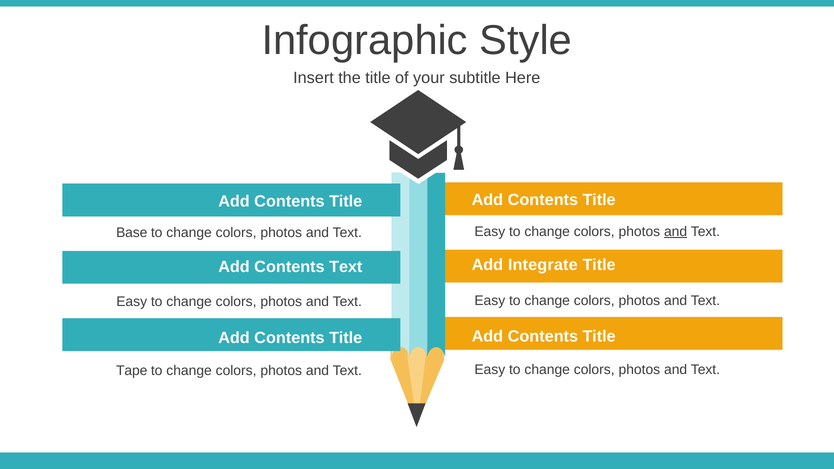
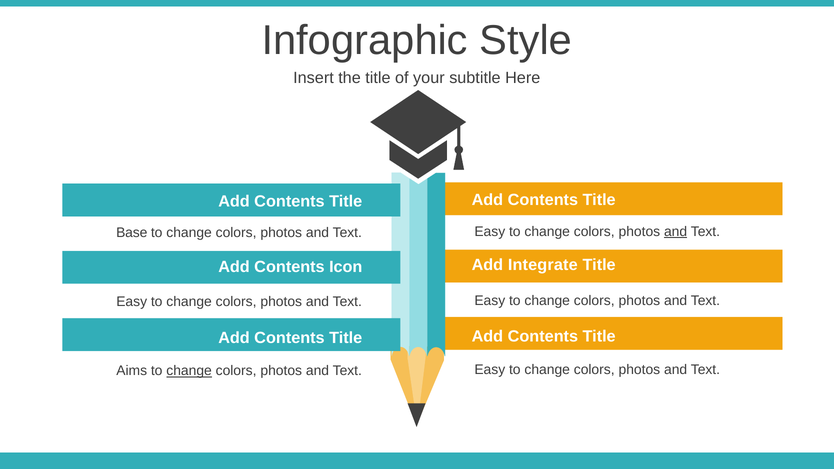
Contents Text: Text -> Icon
Tape: Tape -> Aims
change at (189, 371) underline: none -> present
